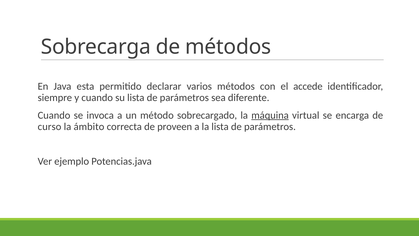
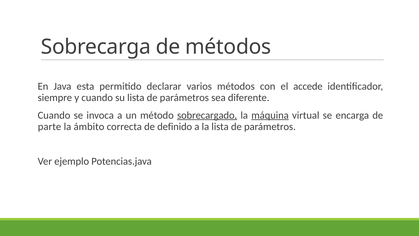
sobrecargado underline: none -> present
curso: curso -> parte
proveen: proveen -> definido
